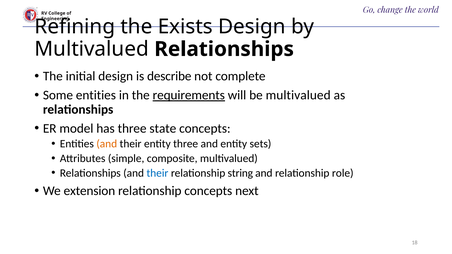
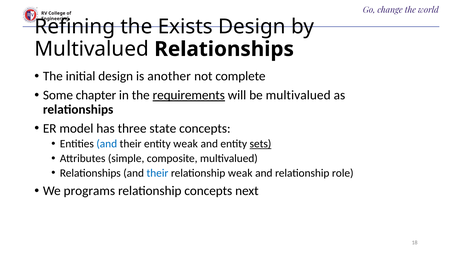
describe: describe -> another
Some entities: entities -> chapter
and at (107, 144) colour: orange -> blue
entity three: three -> weak
sets underline: none -> present
relationship string: string -> weak
extension: extension -> programs
